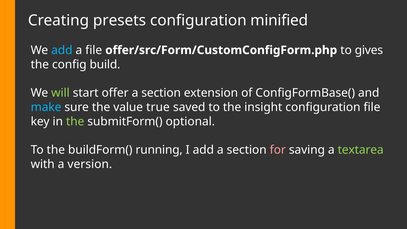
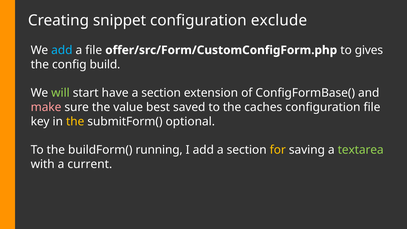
presets: presets -> snippet
minified: minified -> exclude
offer: offer -> have
make colour: light blue -> pink
true: true -> best
insight: insight -> caches
the at (75, 121) colour: light green -> yellow
for colour: pink -> yellow
version: version -> current
